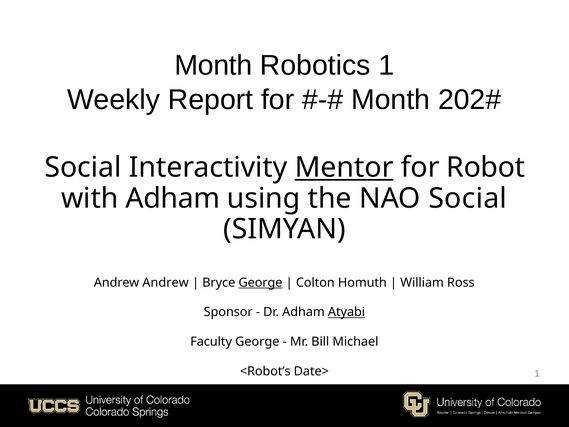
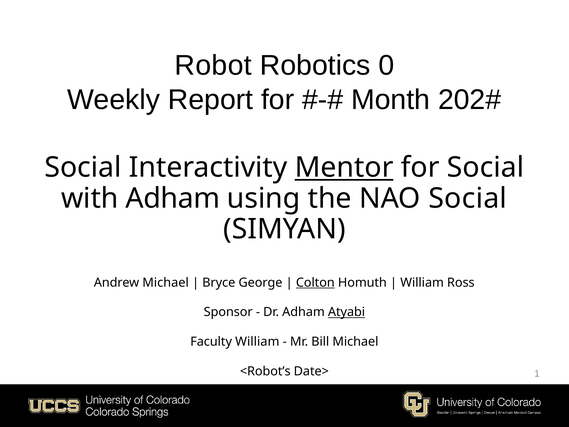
Month at (213, 65): Month -> Robot
Robotics 1: 1 -> 0
for Robot: Robot -> Social
Andrew Andrew: Andrew -> Michael
George at (260, 282) underline: present -> none
Colton underline: none -> present
Faculty George: George -> William
